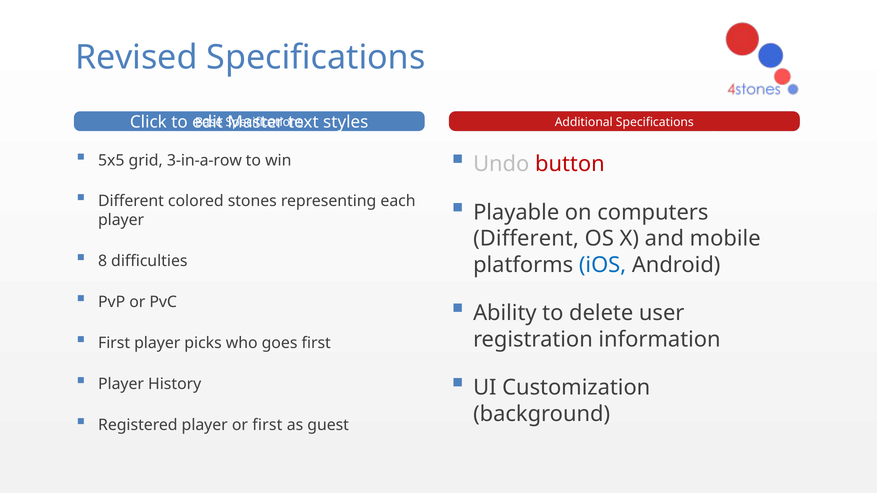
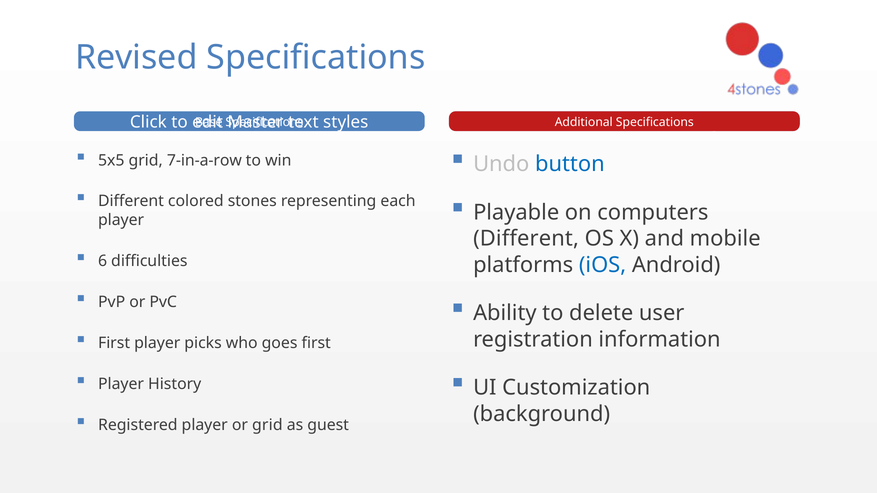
button colour: red -> blue
3-in-a-row: 3-in-a-row -> 7-in-a-row
8: 8 -> 6
or first: first -> grid
